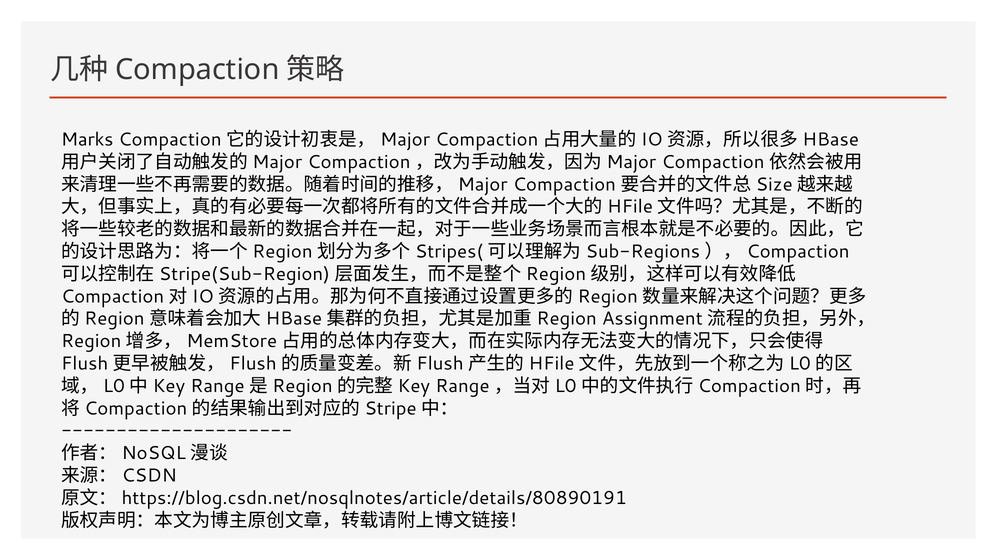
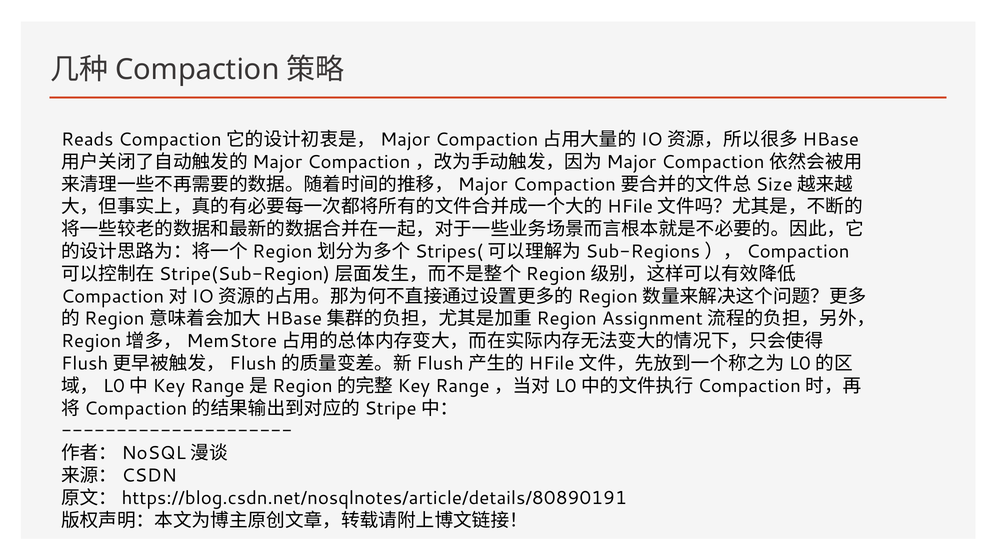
Marks: Marks -> Reads
